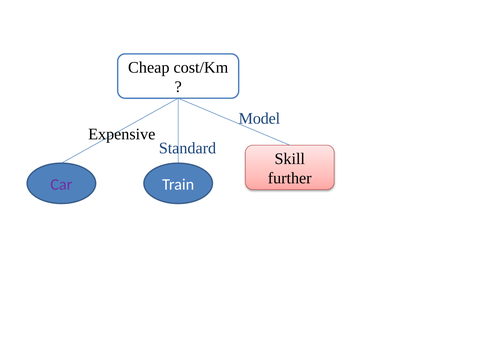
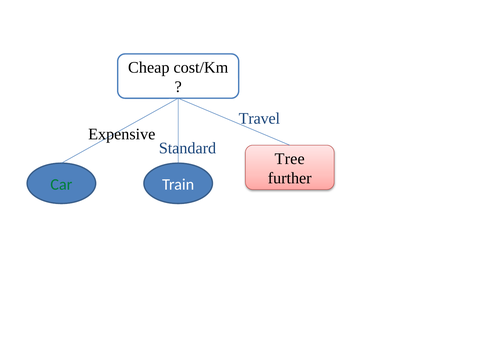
Model: Model -> Travel
Skill: Skill -> Tree
Car colour: purple -> green
